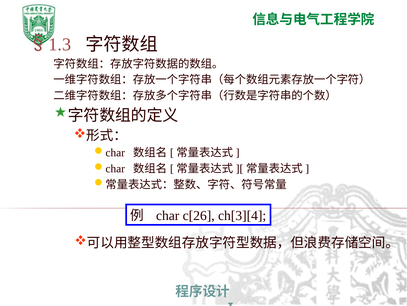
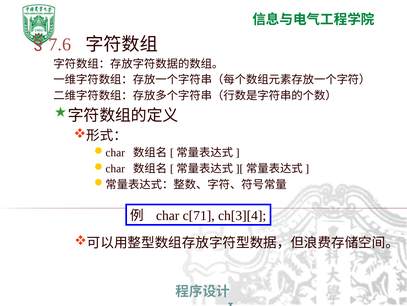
1.3: 1.3 -> 7.6
c[26: c[26 -> c[71
